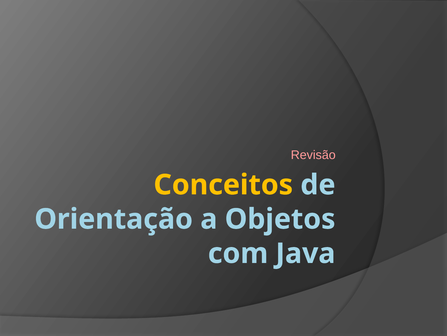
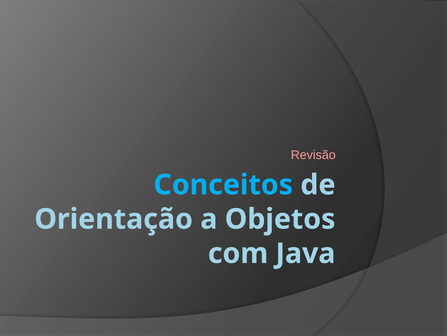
Conceitos colour: yellow -> light blue
